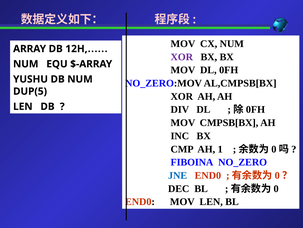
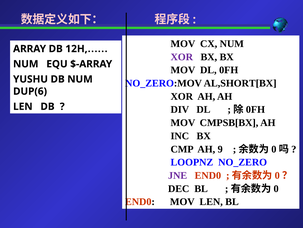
AL,CMPSB[BX: AL,CMPSB[BX -> AL,SHORT[BX
DUP(5: DUP(5 -> DUP(6
1: 1 -> 9
FIBOINA: FIBOINA -> LOOPNZ
JNE colour: blue -> purple
